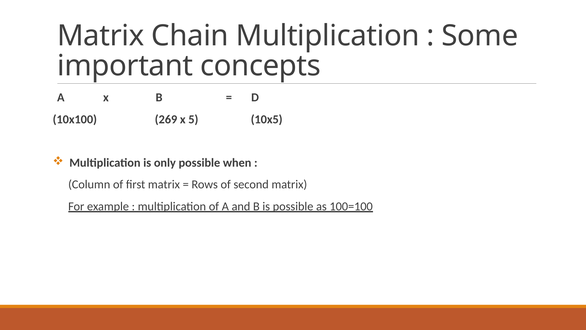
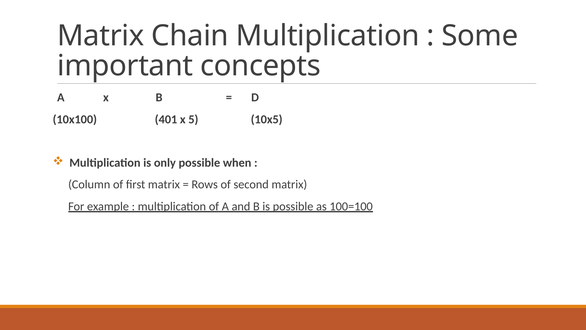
269: 269 -> 401
